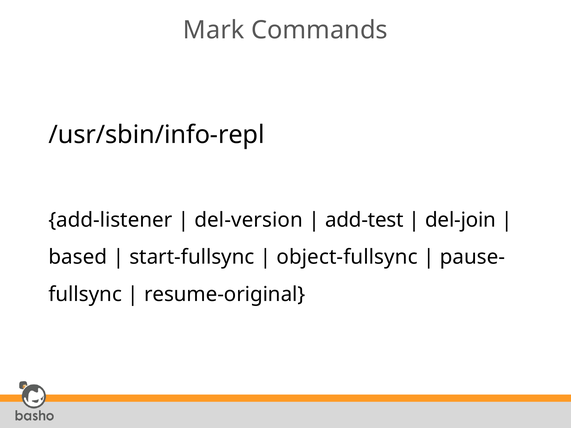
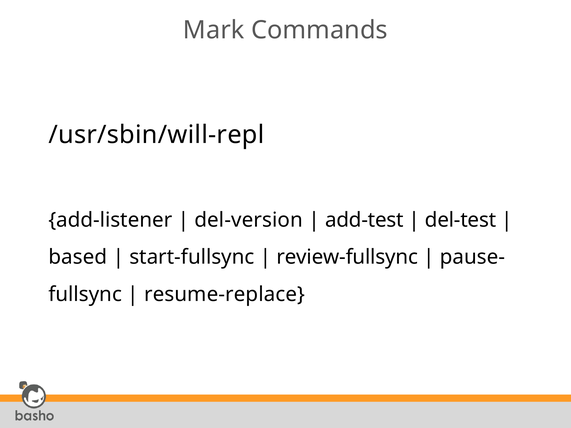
/usr/sbin/info-repl: /usr/sbin/info-repl -> /usr/sbin/will-repl
del-join: del-join -> del-test
object-fullsync: object-fullsync -> review-fullsync
resume-original: resume-original -> resume-replace
